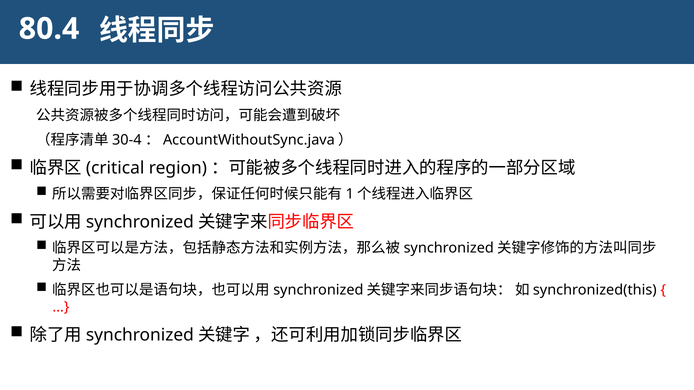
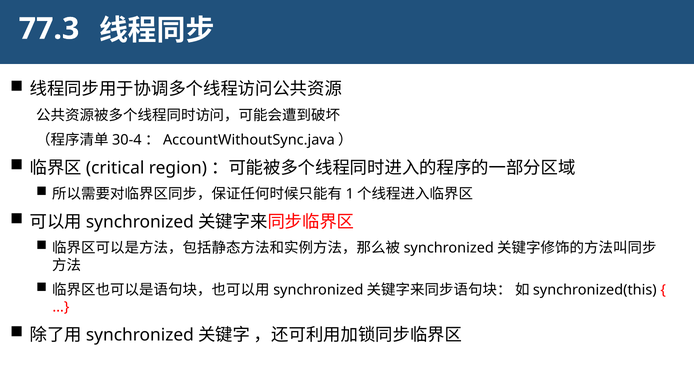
80.4: 80.4 -> 77.3
